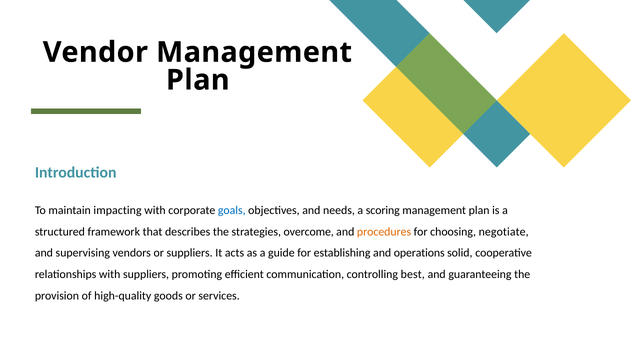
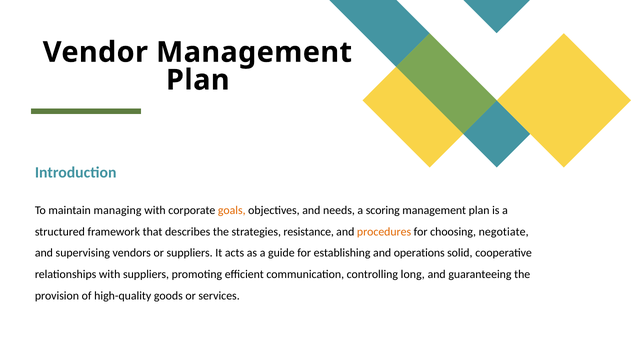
impacting: impacting -> managing
goals colour: blue -> orange
overcome: overcome -> resistance
best: best -> long
